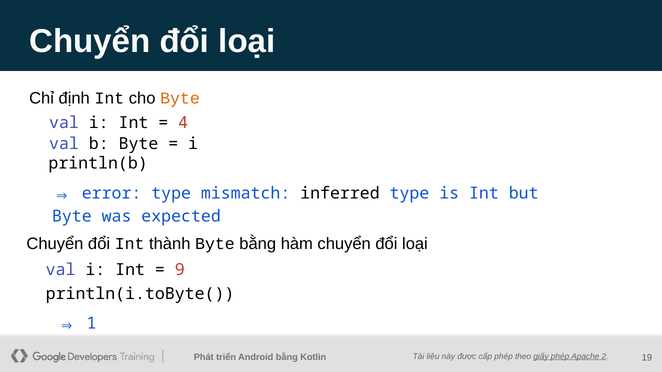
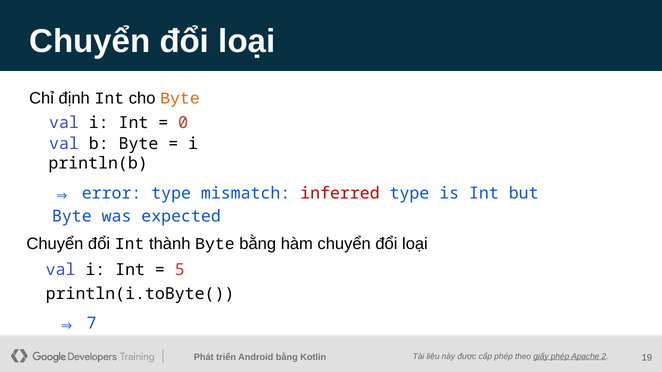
4: 4 -> 0
inferred colour: black -> red
9: 9 -> 5
1: 1 -> 7
